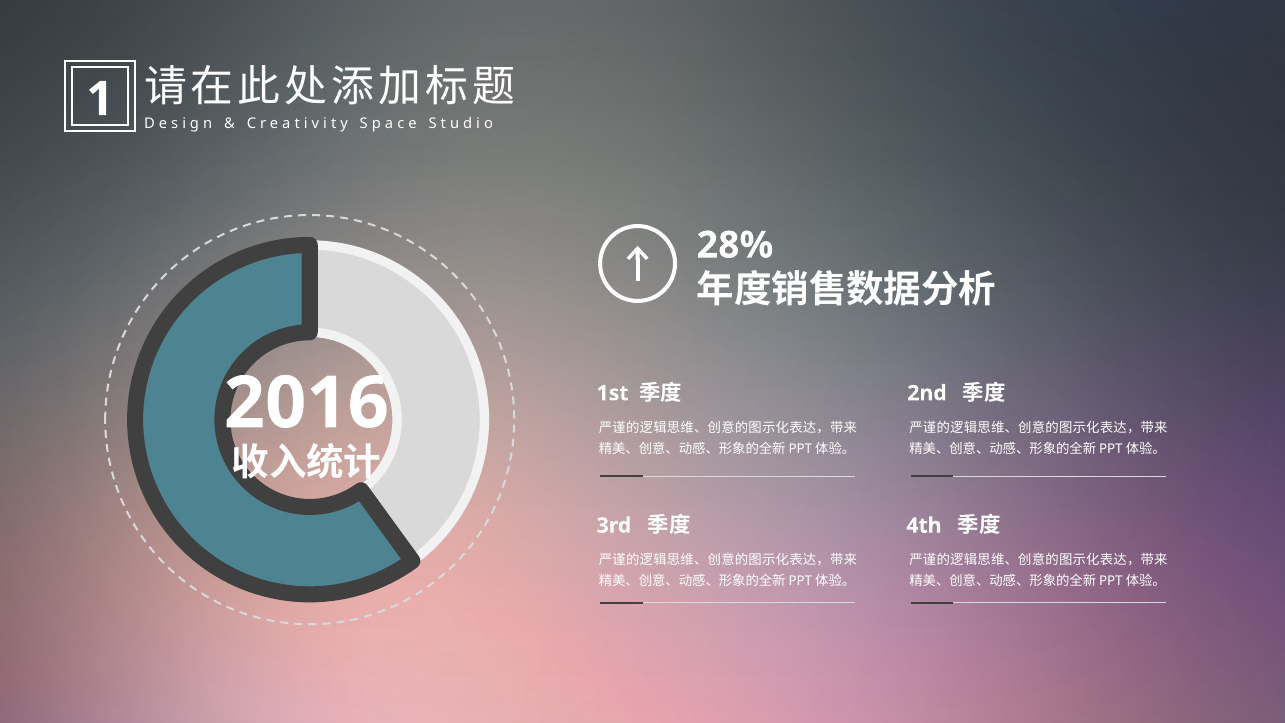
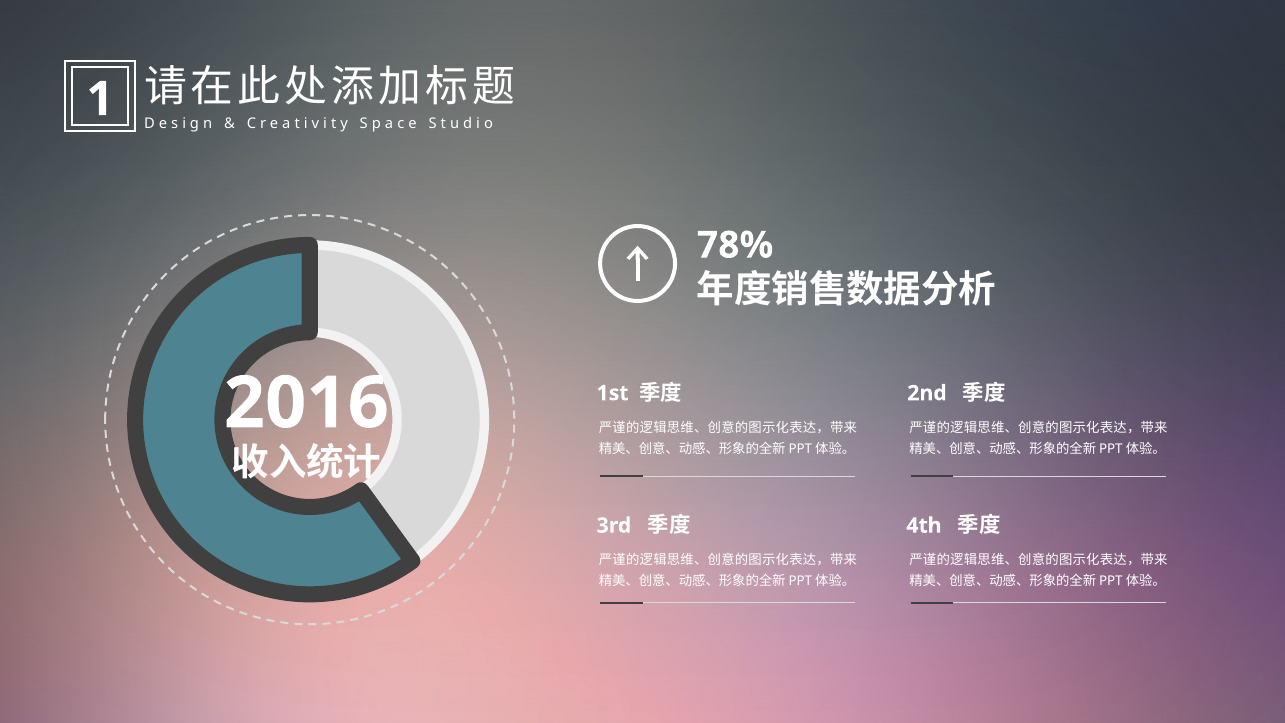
28%: 28% -> 78%
